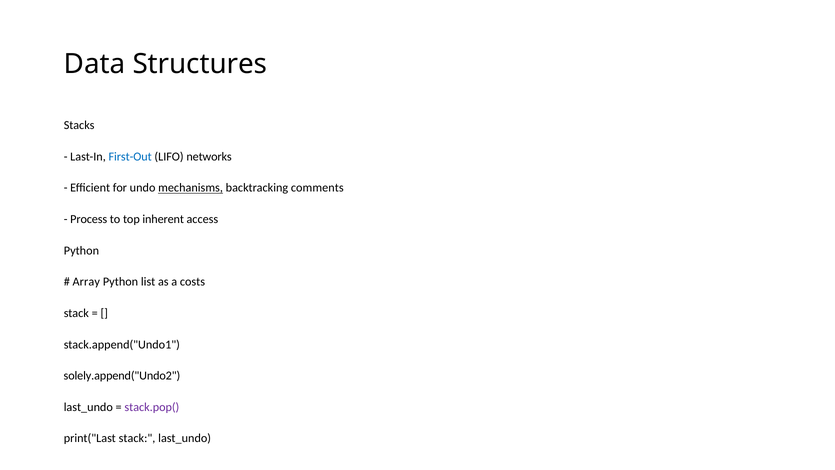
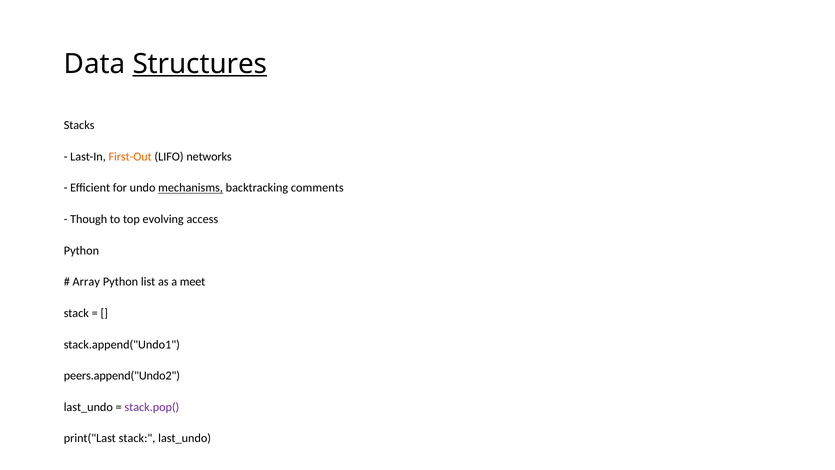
Structures underline: none -> present
First-Out colour: blue -> orange
Process: Process -> Though
inherent: inherent -> evolving
costs: costs -> meet
solely.append("Undo2: solely.append("Undo2 -> peers.append("Undo2
